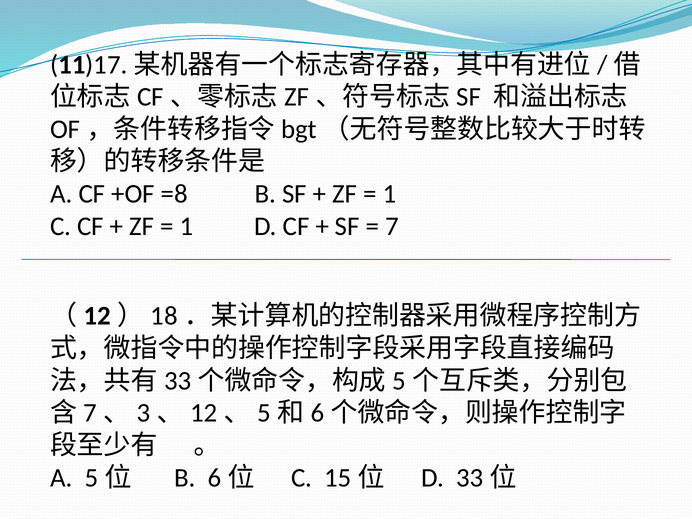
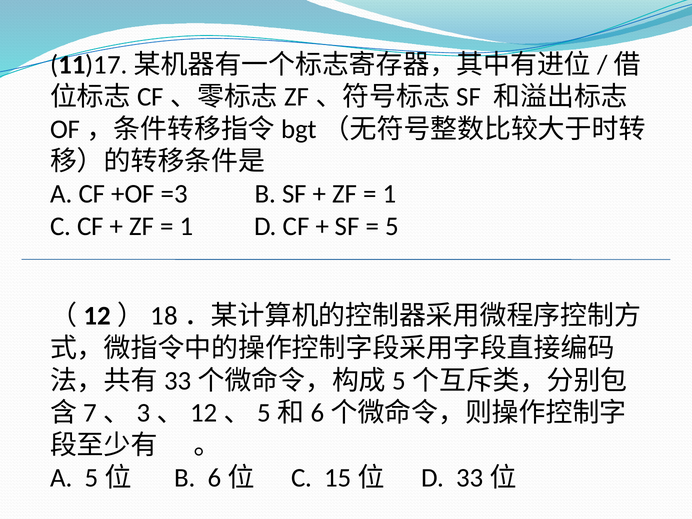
=8: =8 -> =3
7: 7 -> 5
